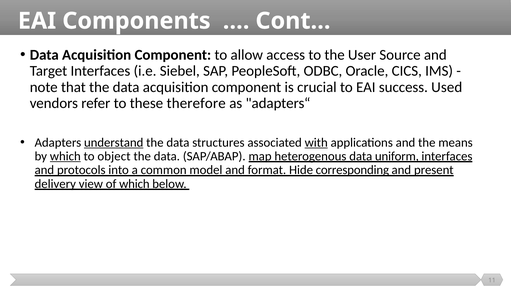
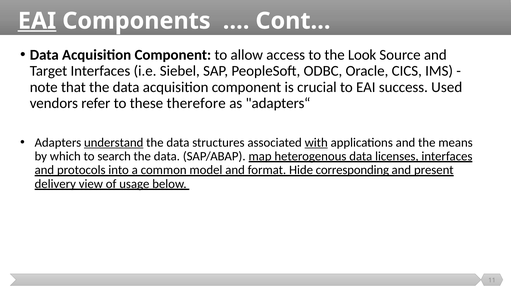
EAI at (37, 21) underline: none -> present
User: User -> Look
which at (65, 156) underline: present -> none
object: object -> search
uniform: uniform -> licenses
of which: which -> usage
